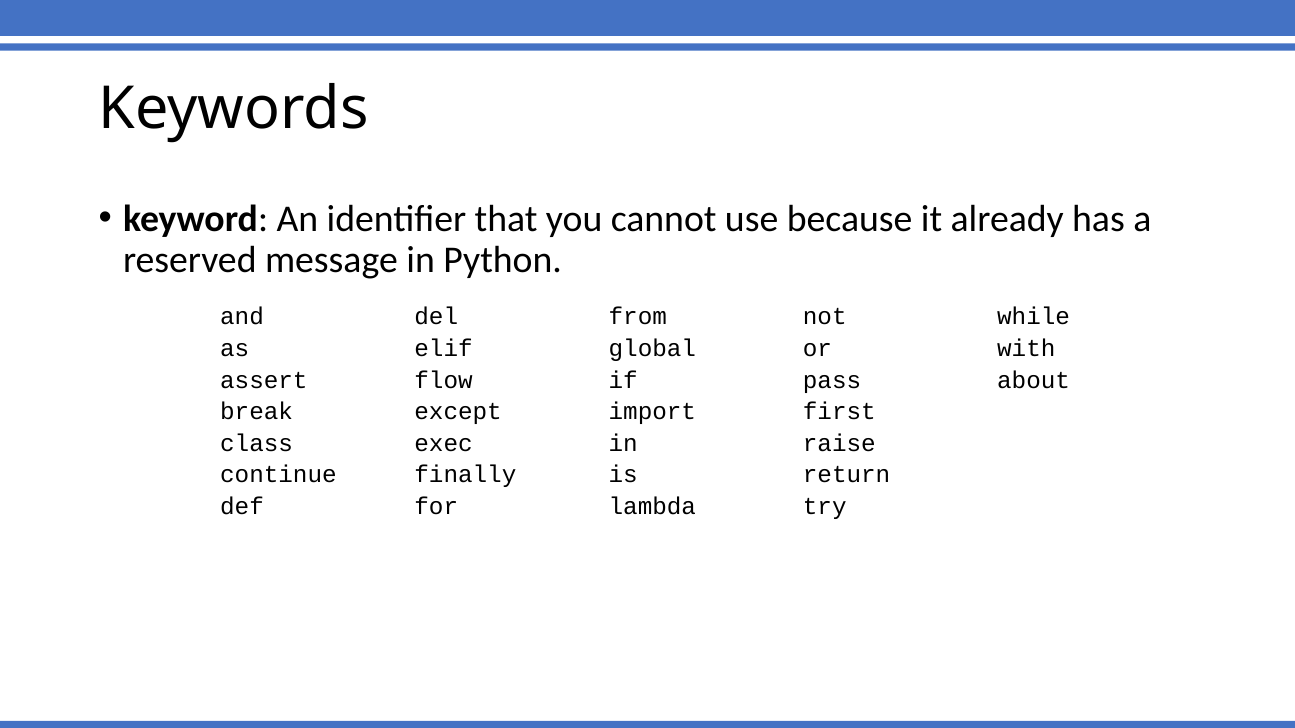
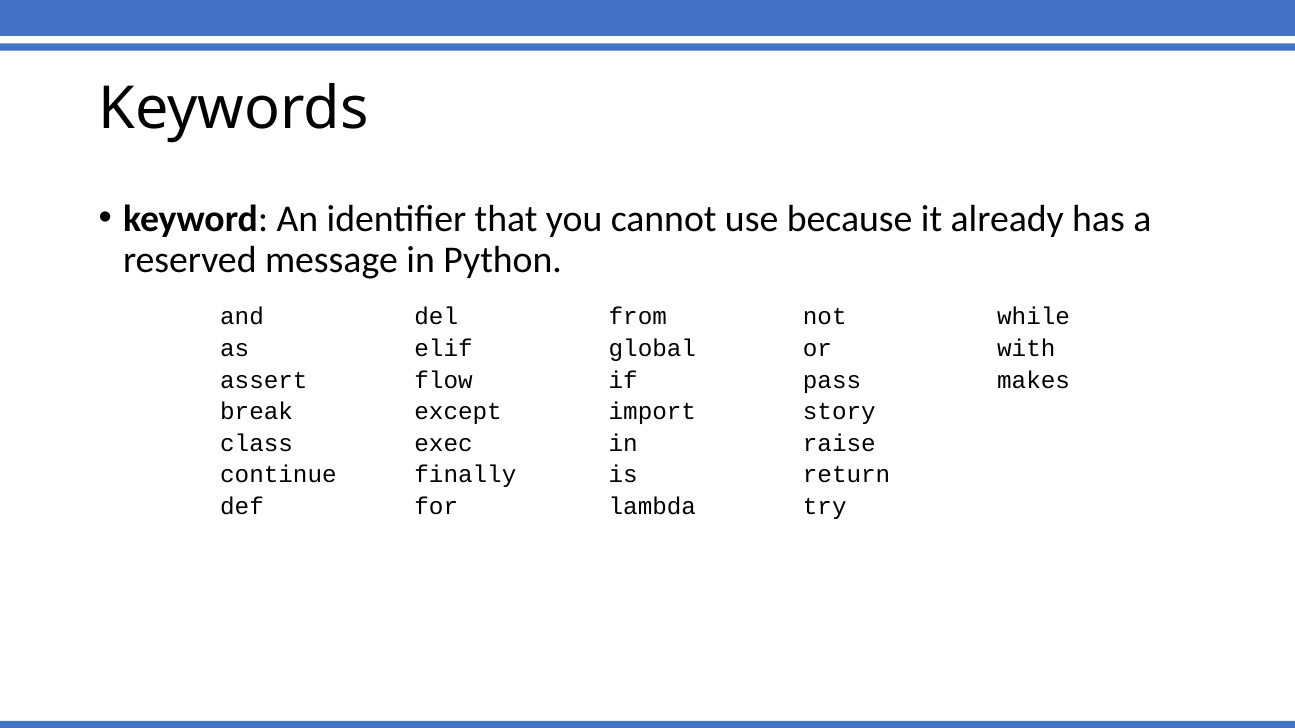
about: about -> makes
first: first -> story
